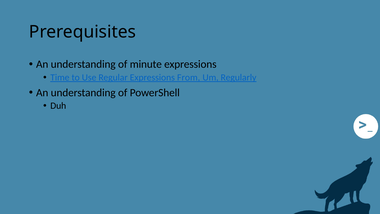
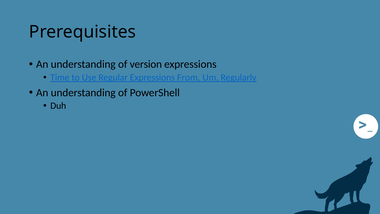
minute: minute -> version
